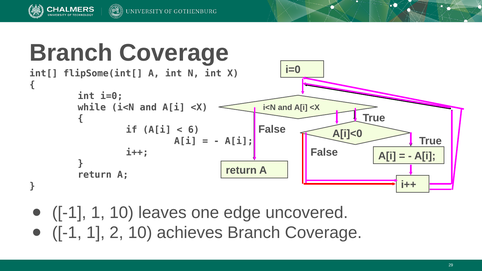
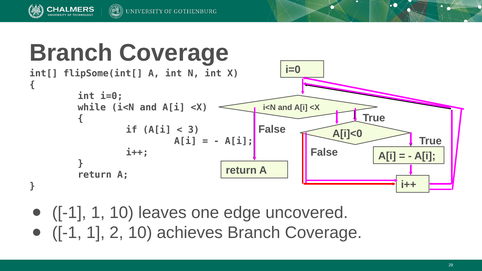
6: 6 -> 3
